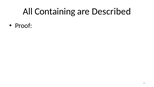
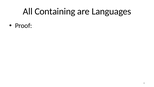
Described: Described -> Languages
